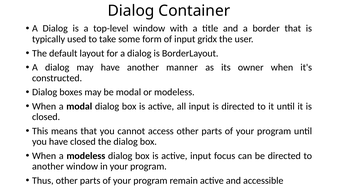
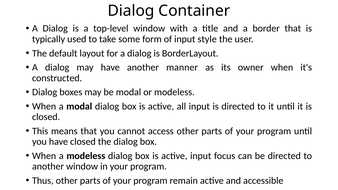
gridx: gridx -> style
